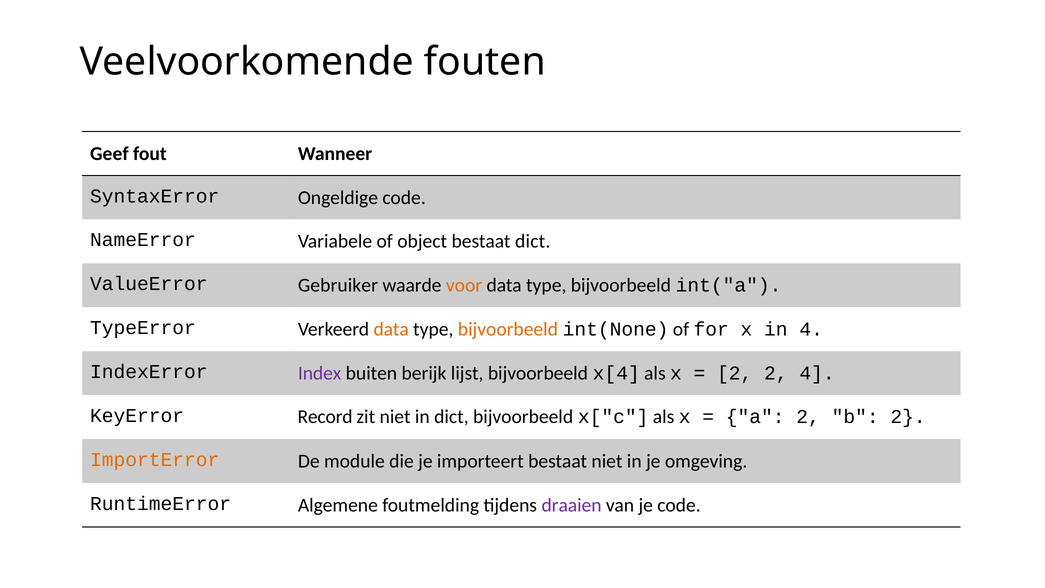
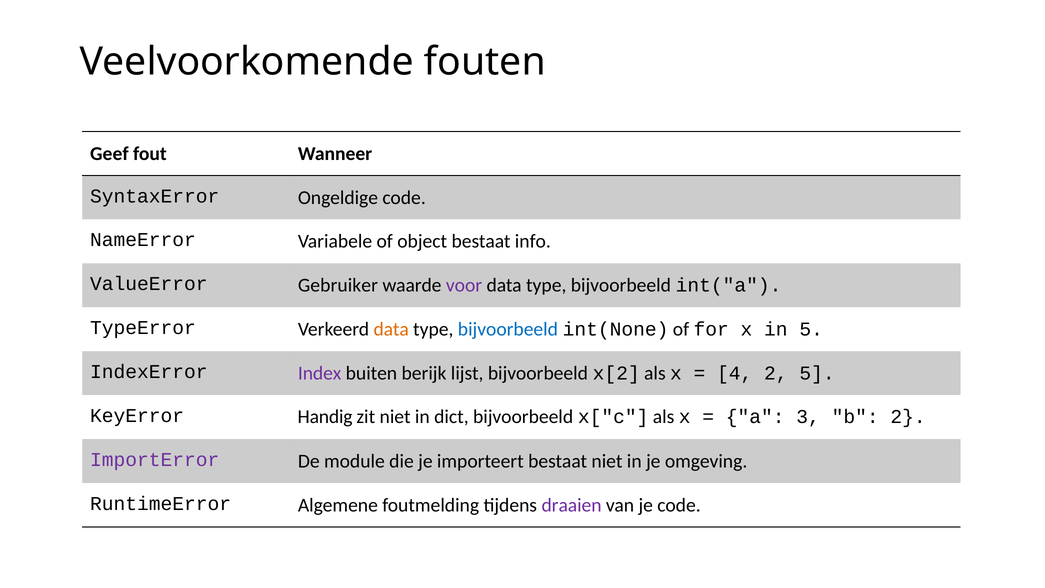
bestaat dict: dict -> info
voor colour: orange -> purple
bijvoorbeeld at (508, 329) colour: orange -> blue
in 4: 4 -> 5
x[4: x[4 -> x[2
2 at (735, 373): 2 -> 4
2 4: 4 -> 5
Record: Record -> Handig
a 2: 2 -> 3
ImportError colour: orange -> purple
